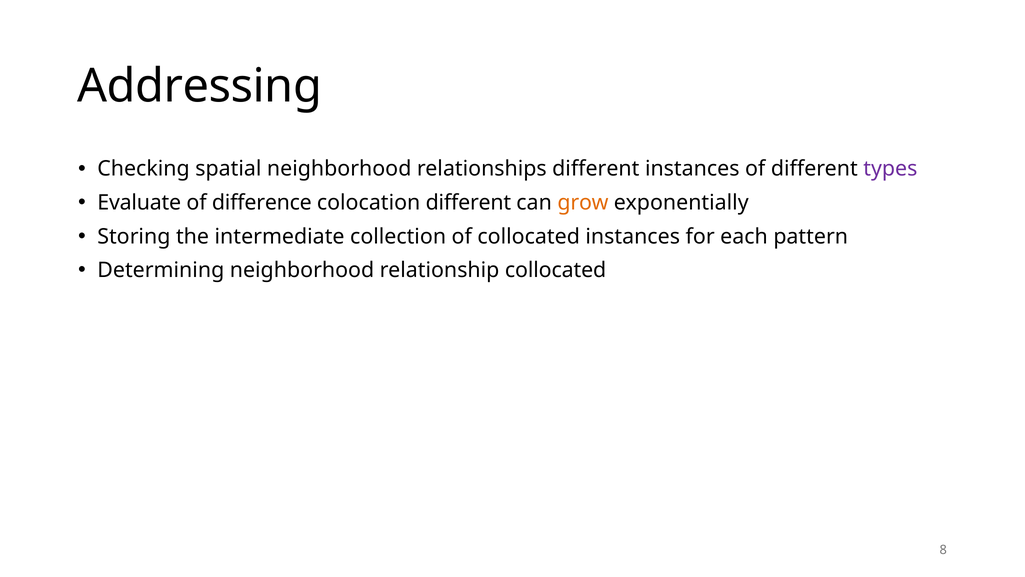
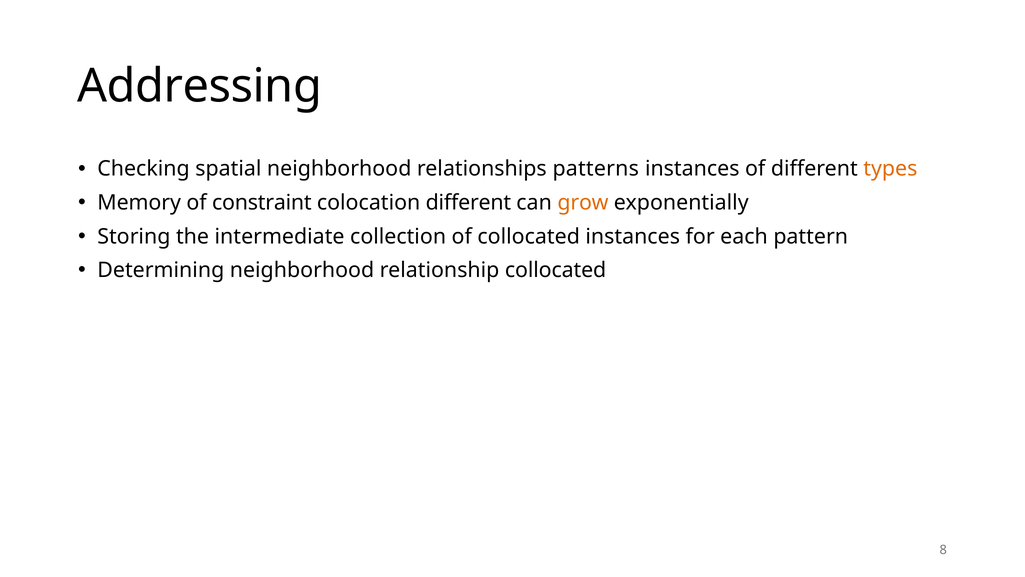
relationships different: different -> patterns
types colour: purple -> orange
Evaluate: Evaluate -> Memory
difference: difference -> constraint
